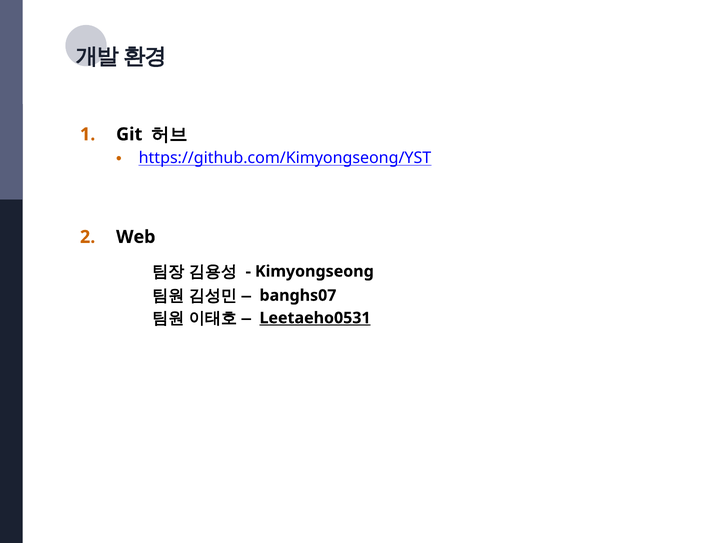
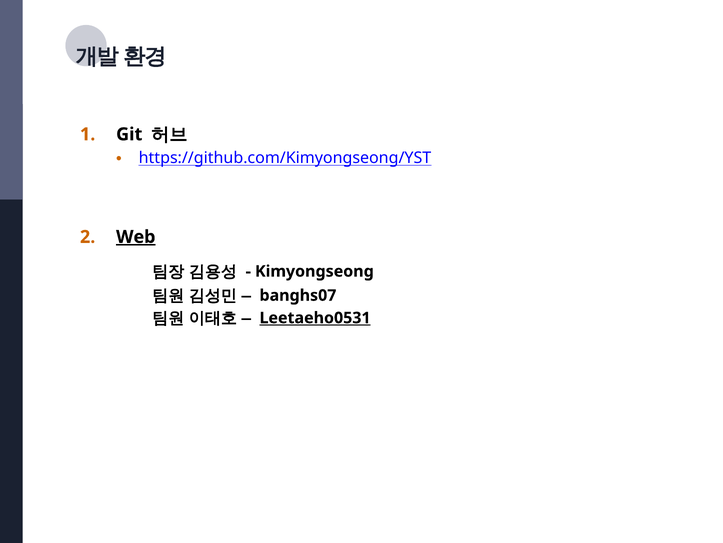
Web underline: none -> present
